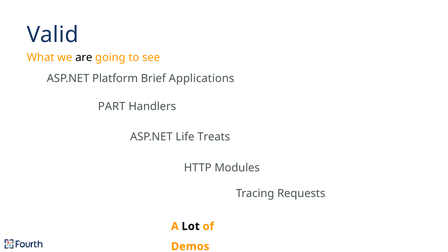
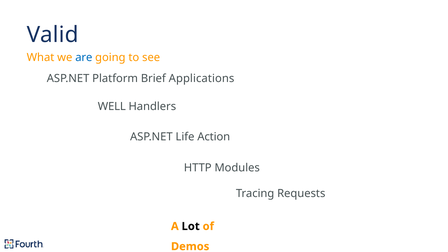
are colour: black -> blue
PART: PART -> WELL
Treats: Treats -> Action
